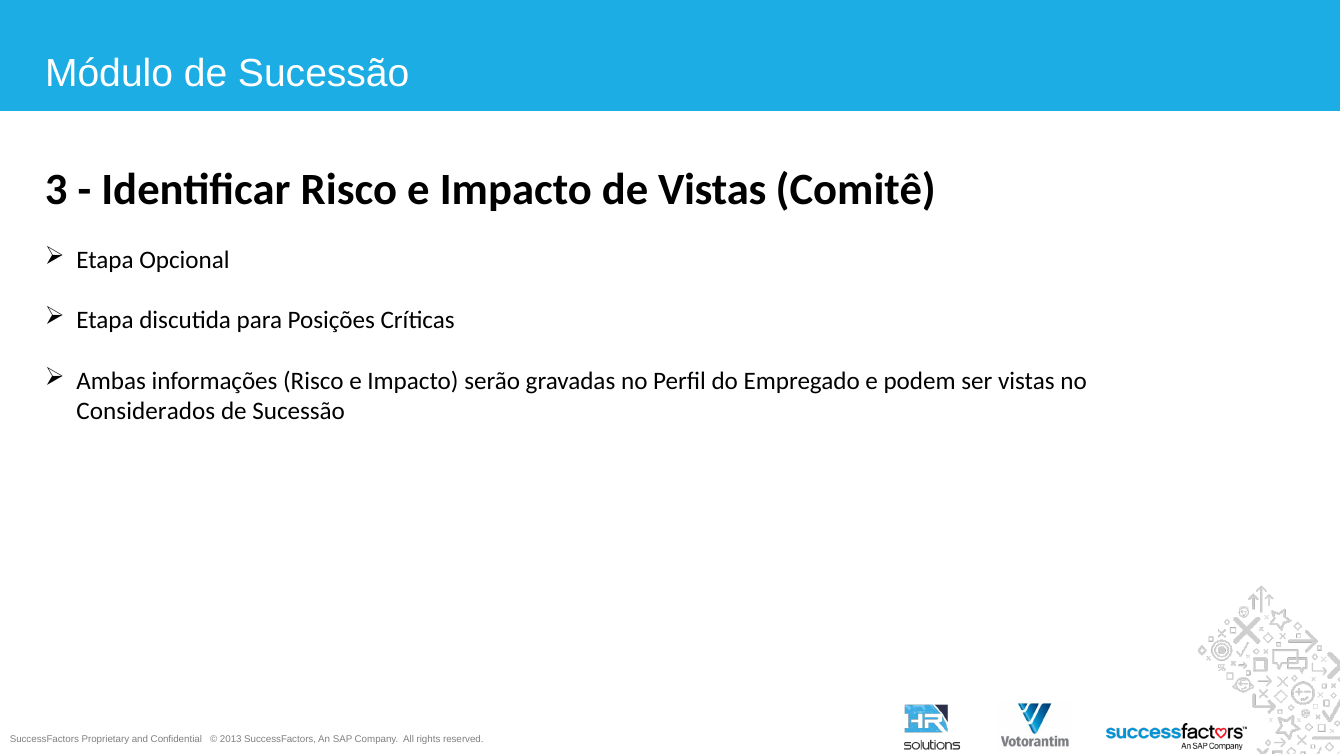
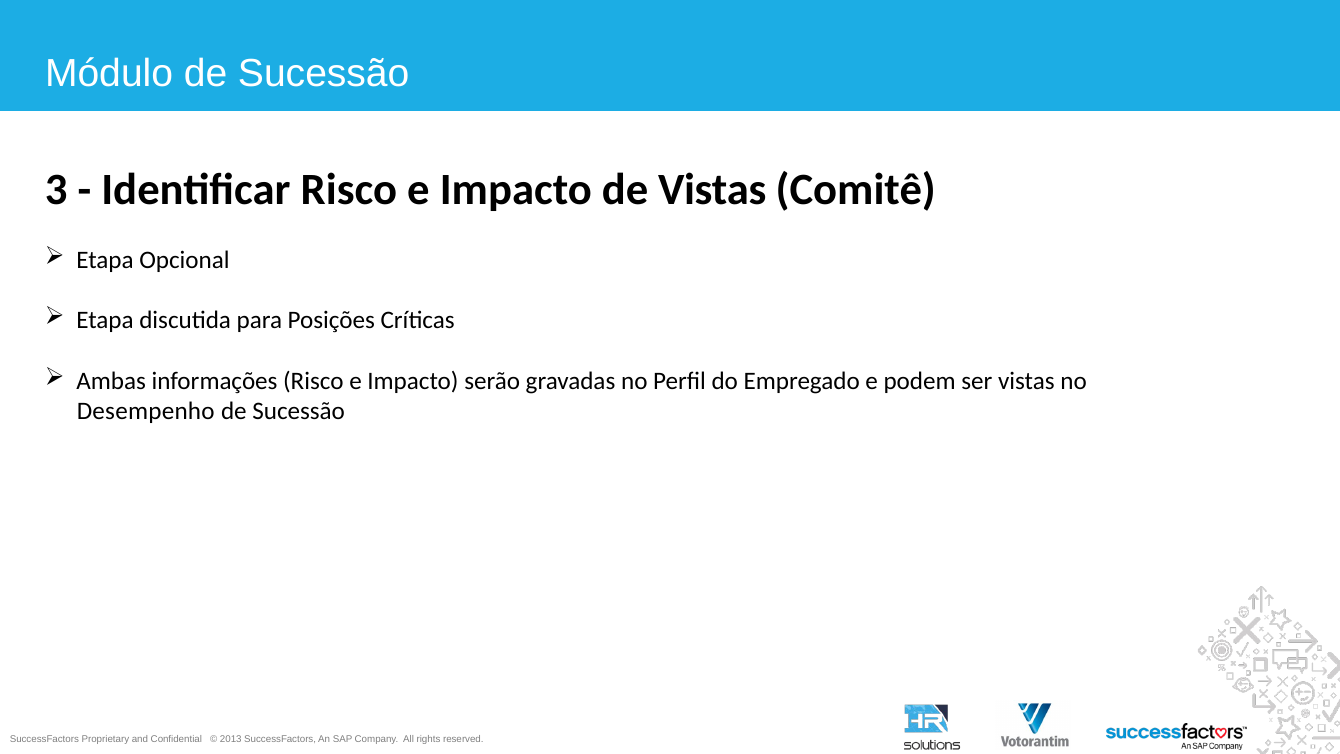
Considerados: Considerados -> Desempenho
